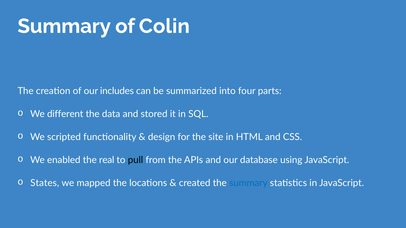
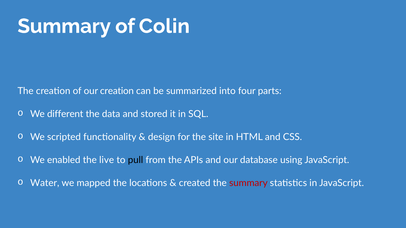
our includes: includes -> creation
real: real -> live
States: States -> Water
summary at (248, 183) colour: blue -> red
